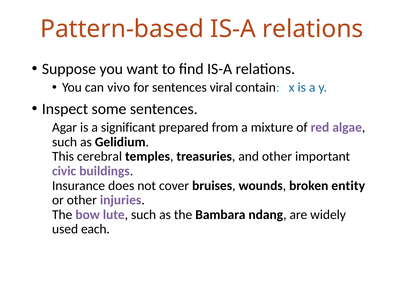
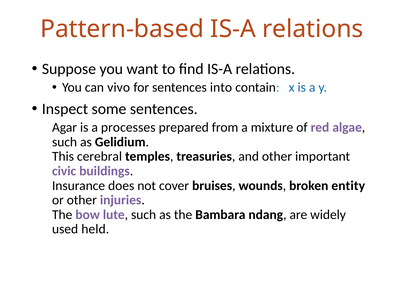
viral: viral -> into
significant: significant -> processes
each: each -> held
